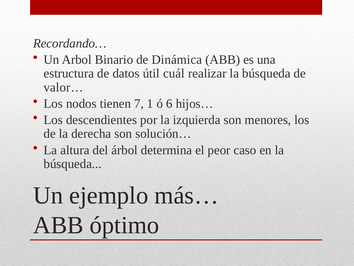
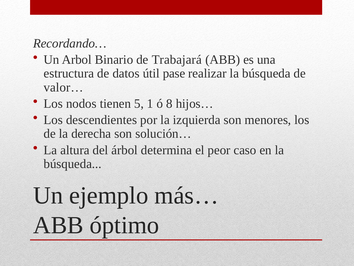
Dinámica: Dinámica -> Trabajará
cuál: cuál -> pase
7: 7 -> 5
6: 6 -> 8
